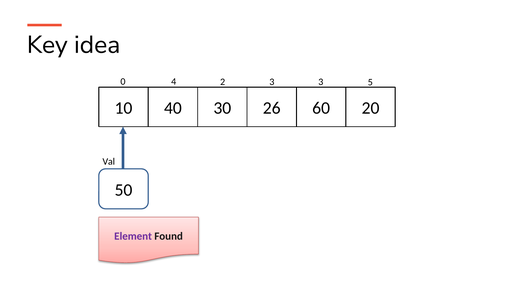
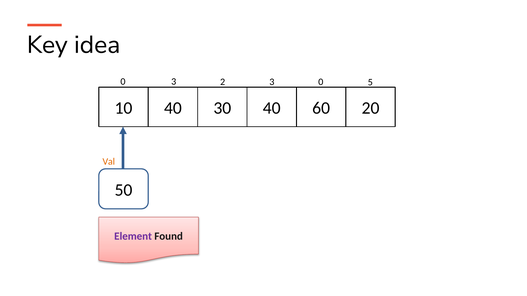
0 4: 4 -> 3
3 3: 3 -> 0
30 26: 26 -> 40
Val colour: black -> orange
